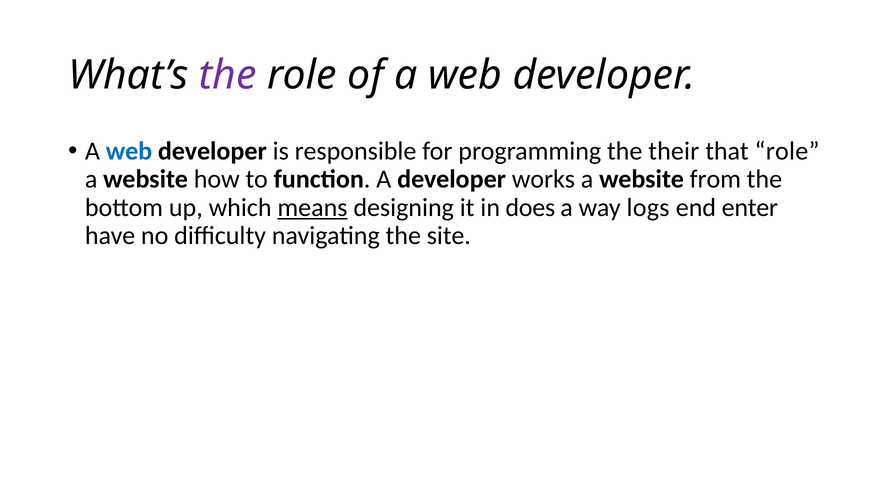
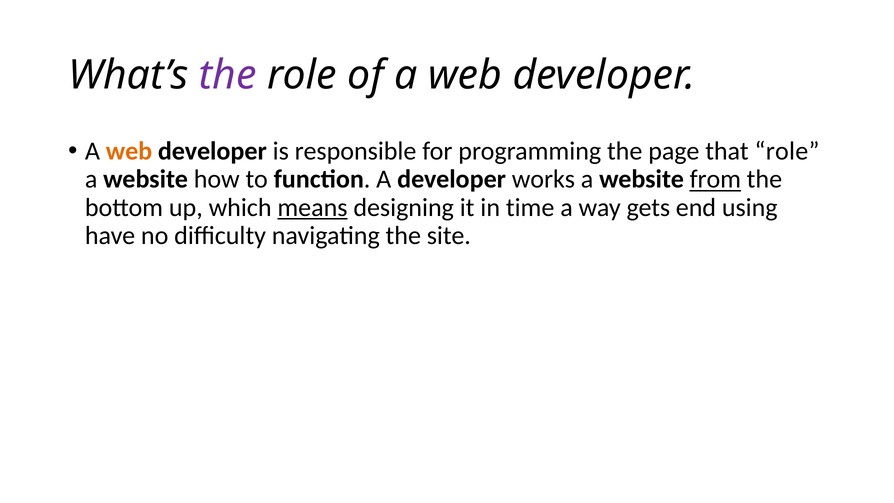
web at (129, 151) colour: blue -> orange
their: their -> page
from underline: none -> present
does: does -> time
logs: logs -> gets
enter: enter -> using
